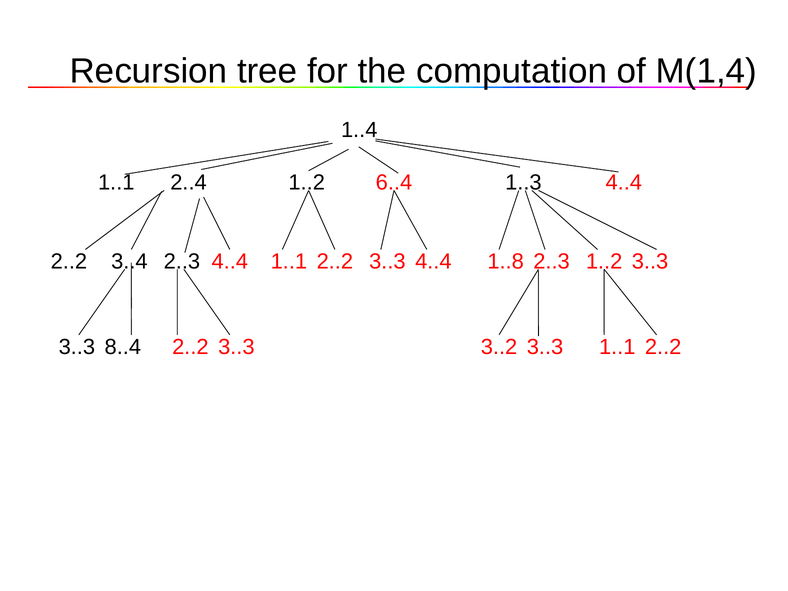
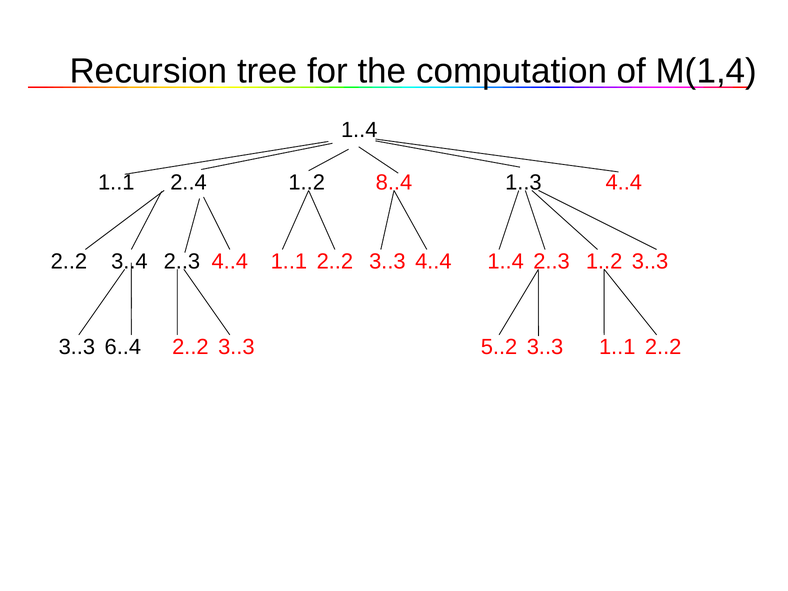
6..4: 6..4 -> 8..4
1..8 at (506, 262): 1..8 -> 1..4
8..4: 8..4 -> 6..4
3..2: 3..2 -> 5..2
